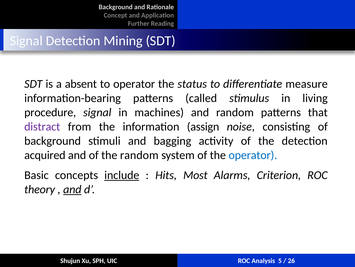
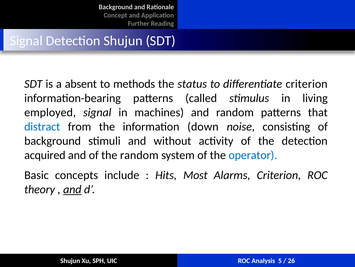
Detection Mining: Mining -> Shujun
to operator: operator -> methods
differentiate measure: measure -> criterion
procedure: procedure -> employed
distract colour: purple -> blue
assign: assign -> down
bagging: bagging -> without
include underline: present -> none
